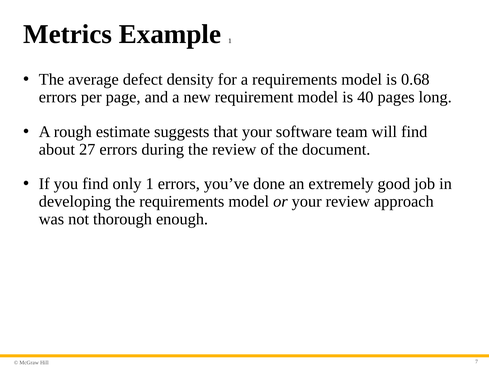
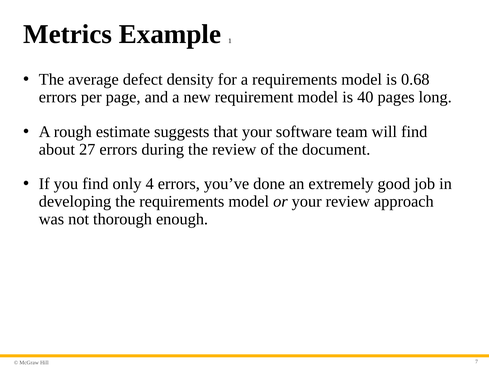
only 1: 1 -> 4
